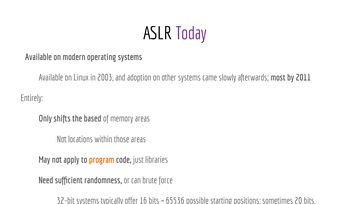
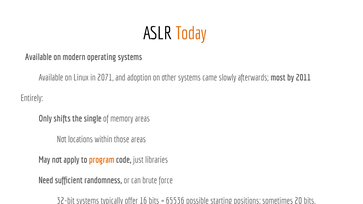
Today colour: purple -> orange
2003: 2003 -> 2071
based: based -> single
